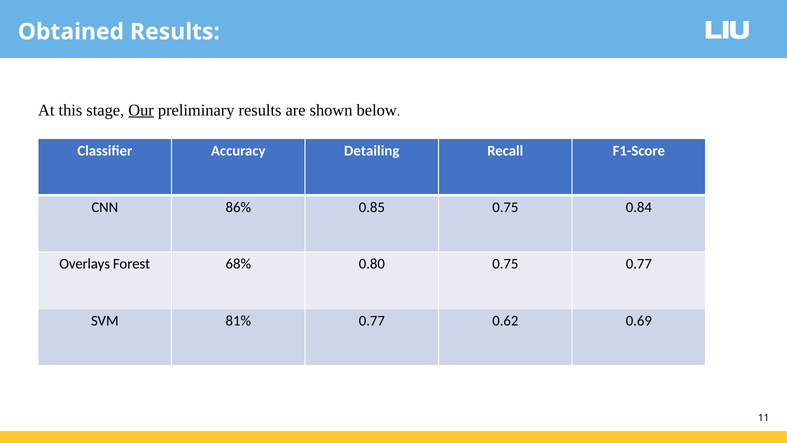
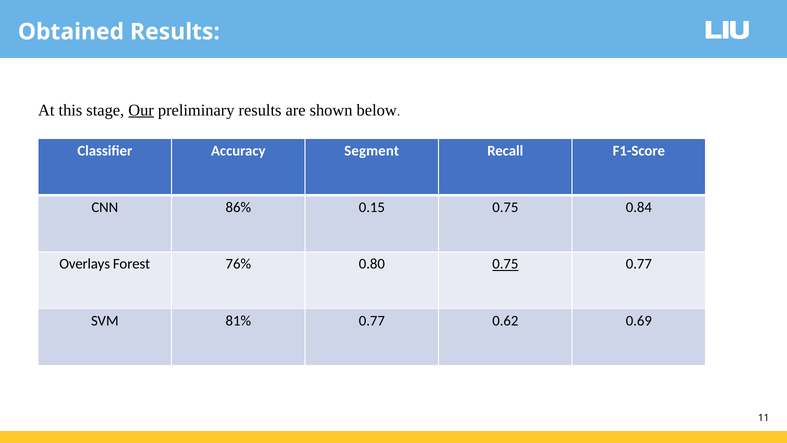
Detailing: Detailing -> Segment
0.85: 0.85 -> 0.15
68%: 68% -> 76%
0.75 at (505, 264) underline: none -> present
